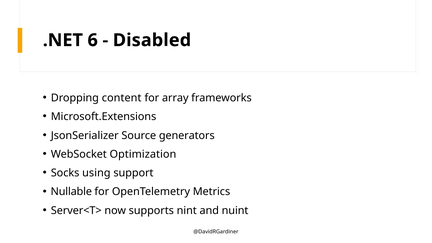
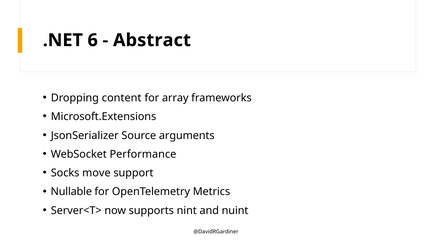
Disabled: Disabled -> Abstract
generators: generators -> arguments
Optimization: Optimization -> Performance
using: using -> move
